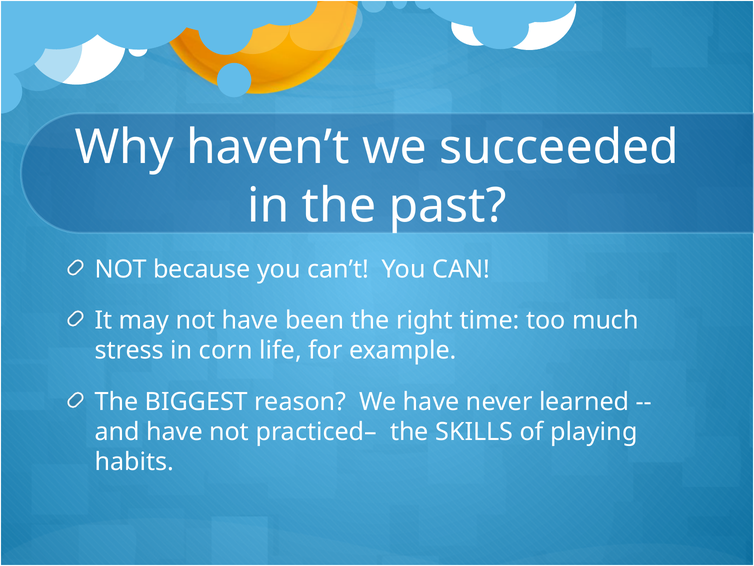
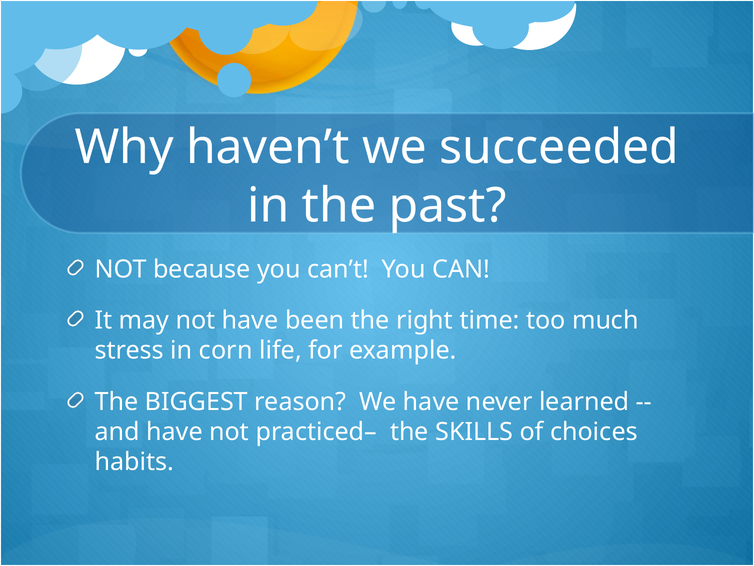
playing: playing -> choices
